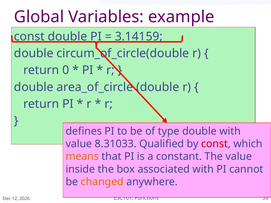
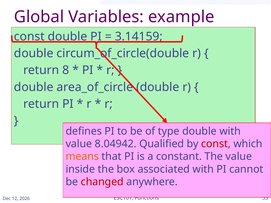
0: 0 -> 8
8.31033: 8.31033 -> 8.04942
changed colour: orange -> red
